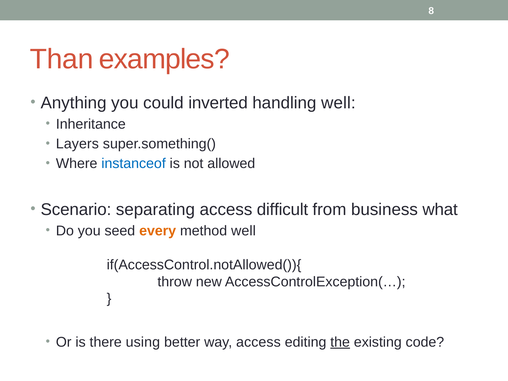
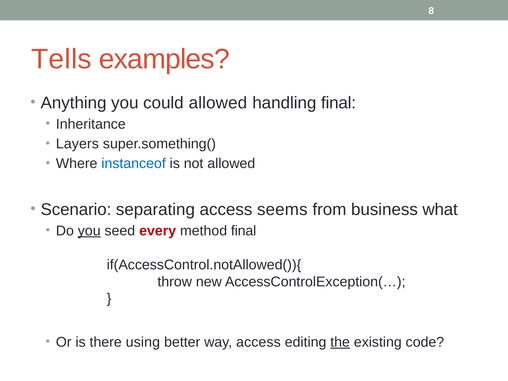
Than: Than -> Tells
could inverted: inverted -> allowed
handling well: well -> final
difficult: difficult -> seems
you at (89, 231) underline: none -> present
every colour: orange -> red
method well: well -> final
